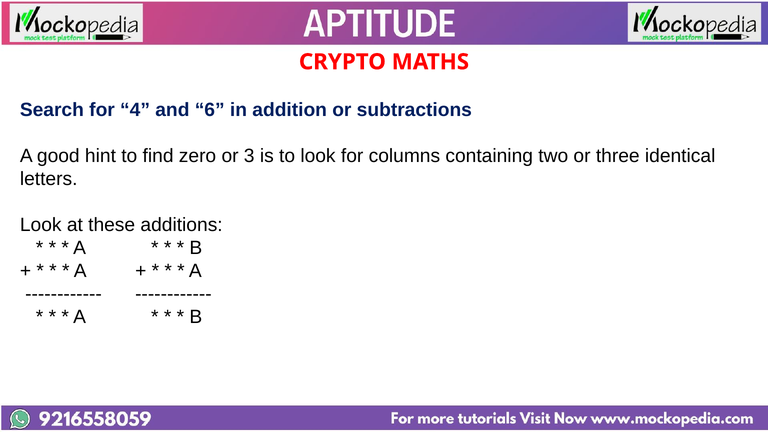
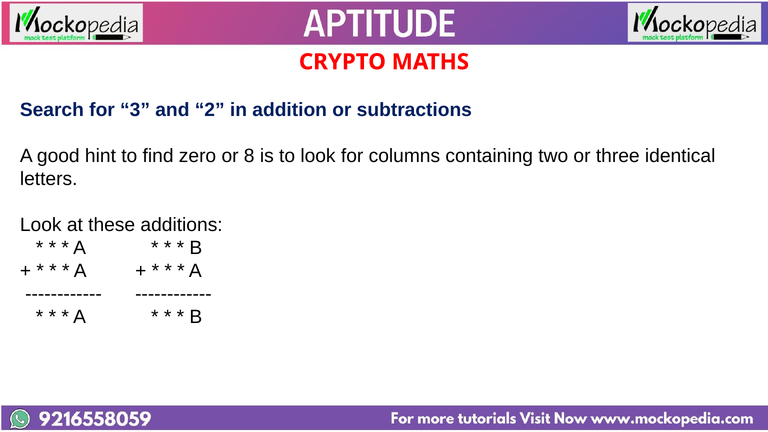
4: 4 -> 3
6: 6 -> 2
3: 3 -> 8
